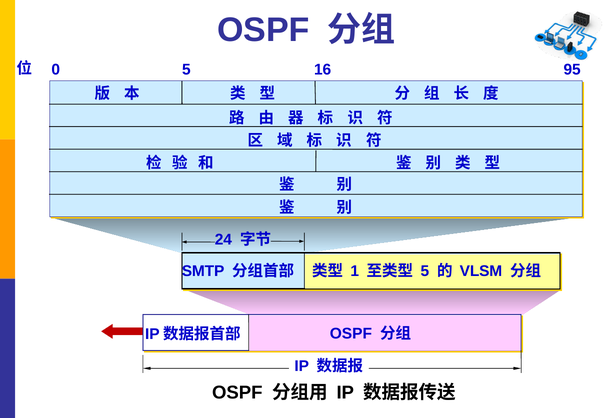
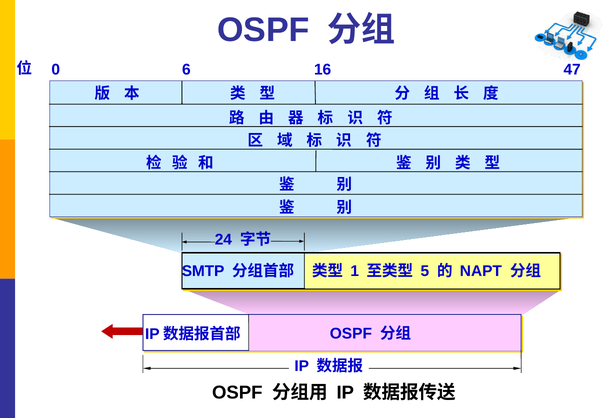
0 5: 5 -> 6
95: 95 -> 47
VLSM: VLSM -> NAPT
